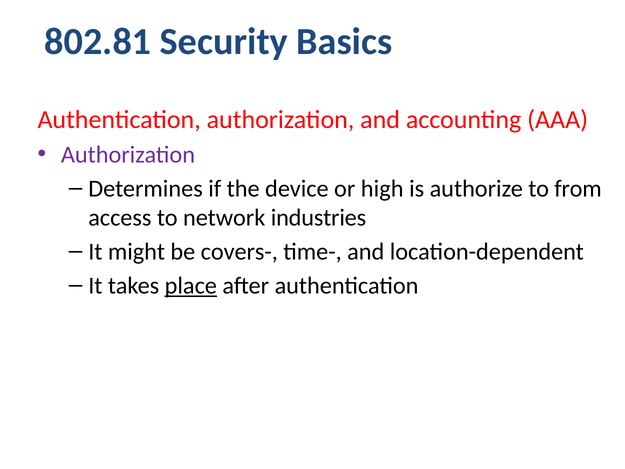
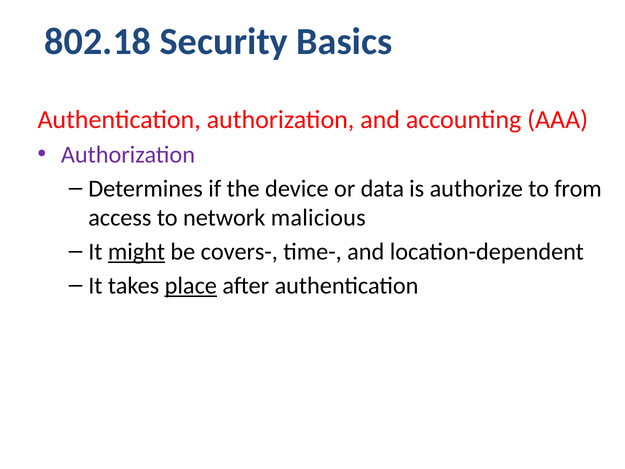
802.81: 802.81 -> 802.18
high: high -> data
industries: industries -> malicious
might underline: none -> present
